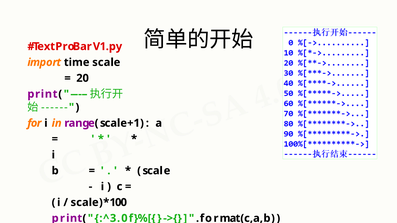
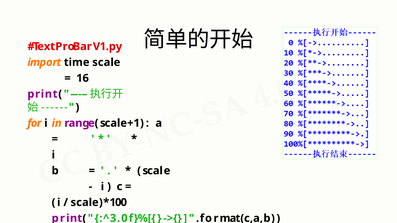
20: 20 -> 16
